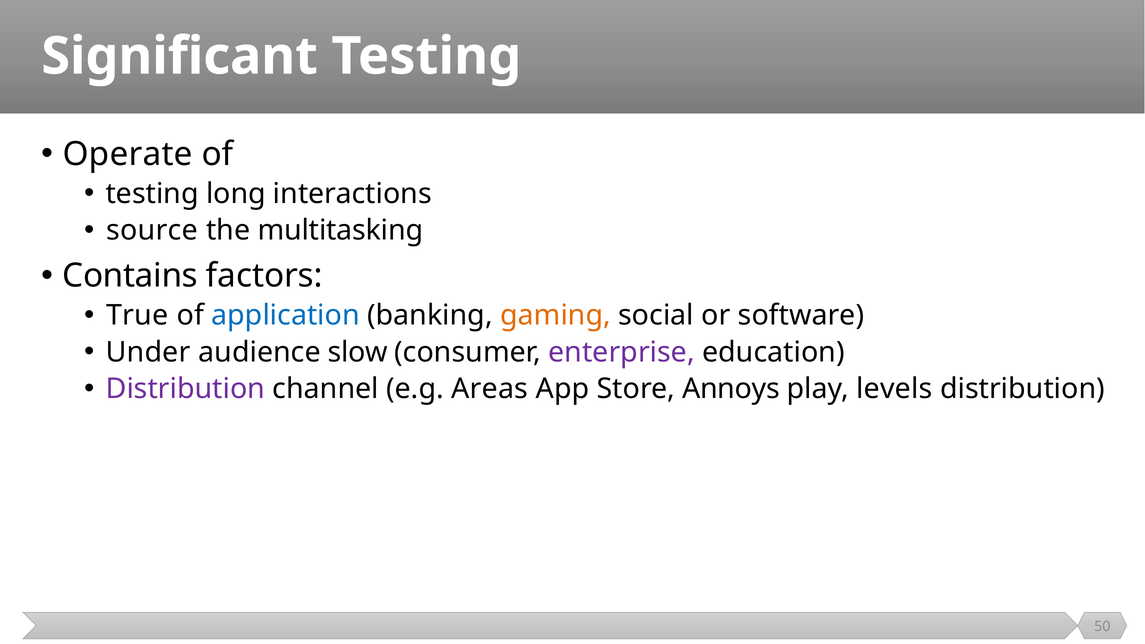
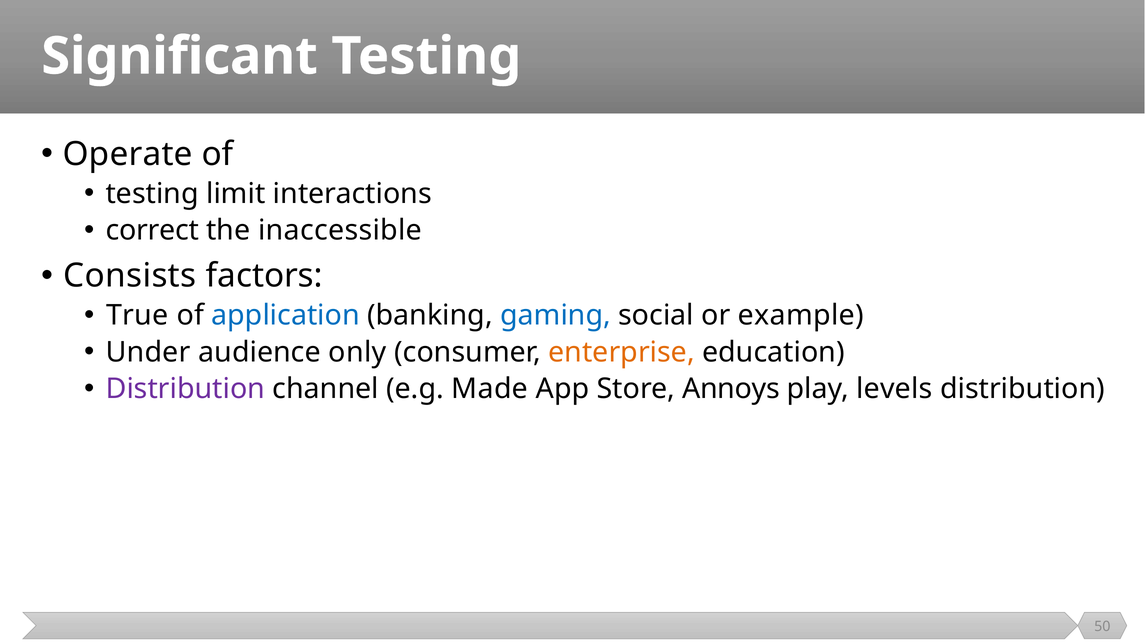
long: long -> limit
source: source -> correct
multitasking: multitasking -> inaccessible
Contains: Contains -> Consists
gaming colour: orange -> blue
software: software -> example
slow: slow -> only
enterprise colour: purple -> orange
Areas: Areas -> Made
